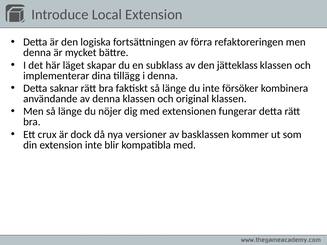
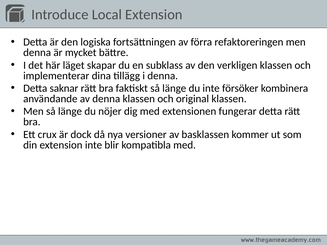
jätteklass: jätteklass -> verkligen
